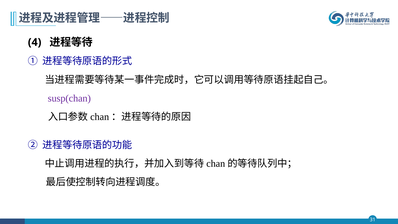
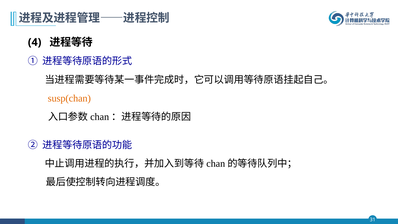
susp(chan colour: purple -> orange
